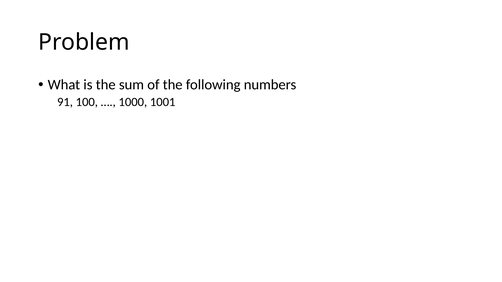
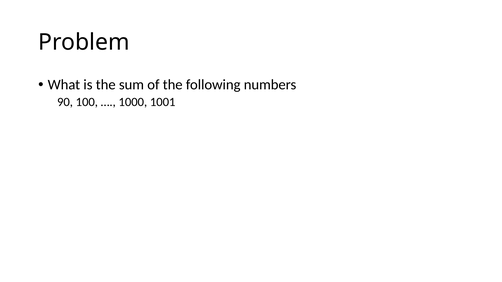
91: 91 -> 90
